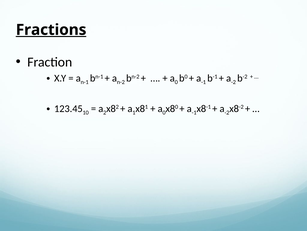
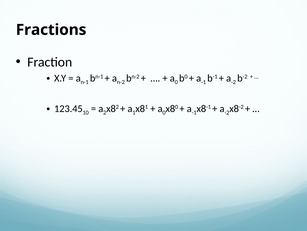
Fractions underline: present -> none
